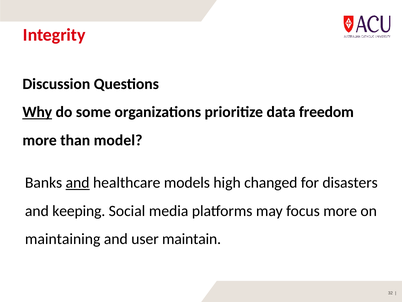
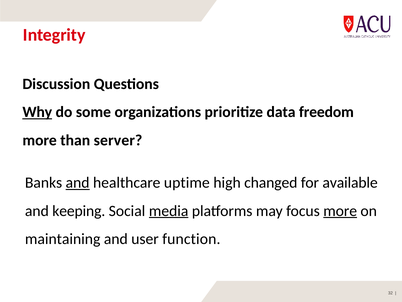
model: model -> server
models: models -> uptime
disasters: disasters -> available
media underline: none -> present
more at (340, 211) underline: none -> present
maintain: maintain -> function
